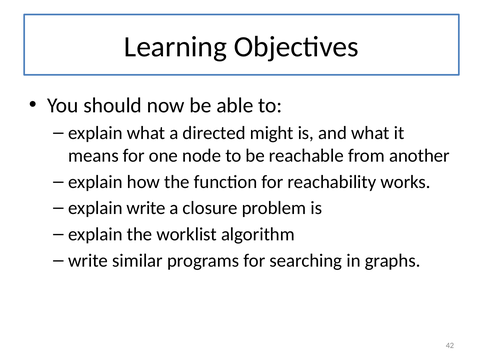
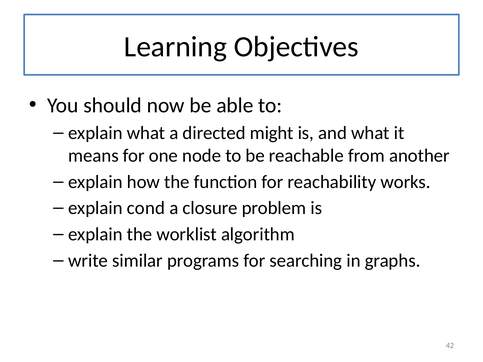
explain write: write -> cond
